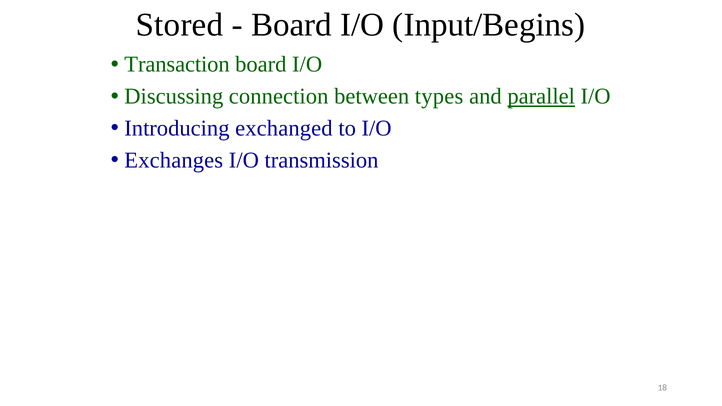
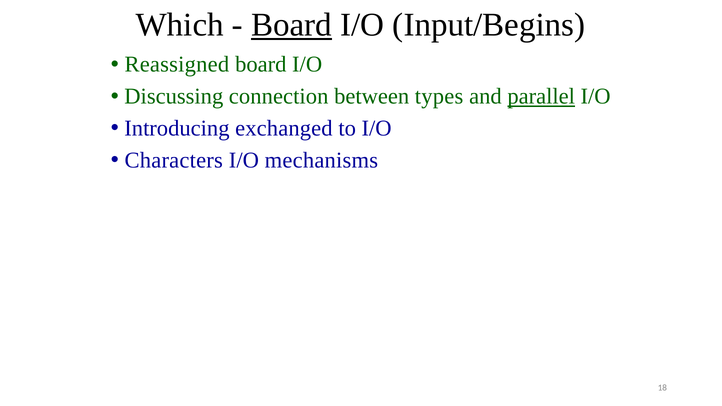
Stored: Stored -> Which
Board at (291, 25) underline: none -> present
Transaction: Transaction -> Reassigned
Exchanges: Exchanges -> Characters
transmission: transmission -> mechanisms
